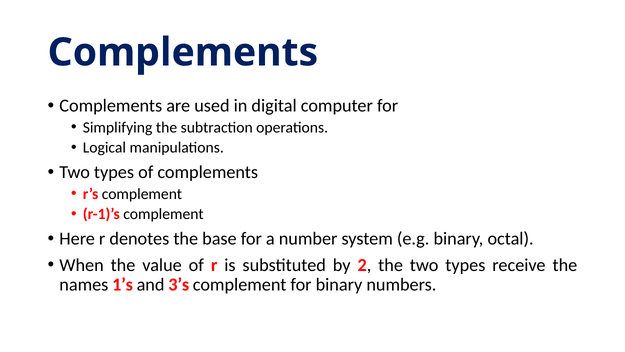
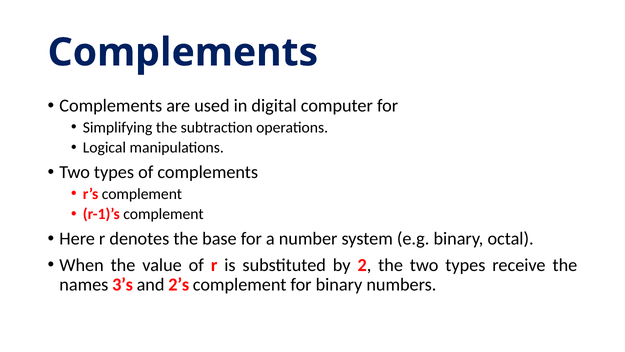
1’s: 1’s -> 3’s
3’s: 3’s -> 2’s
